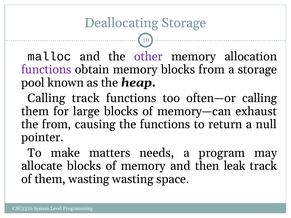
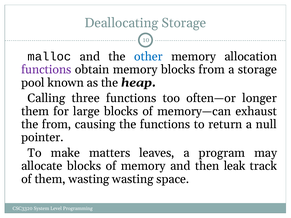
other colour: purple -> blue
Calling track: track -> three
often—or calling: calling -> longer
needs: needs -> leaves
